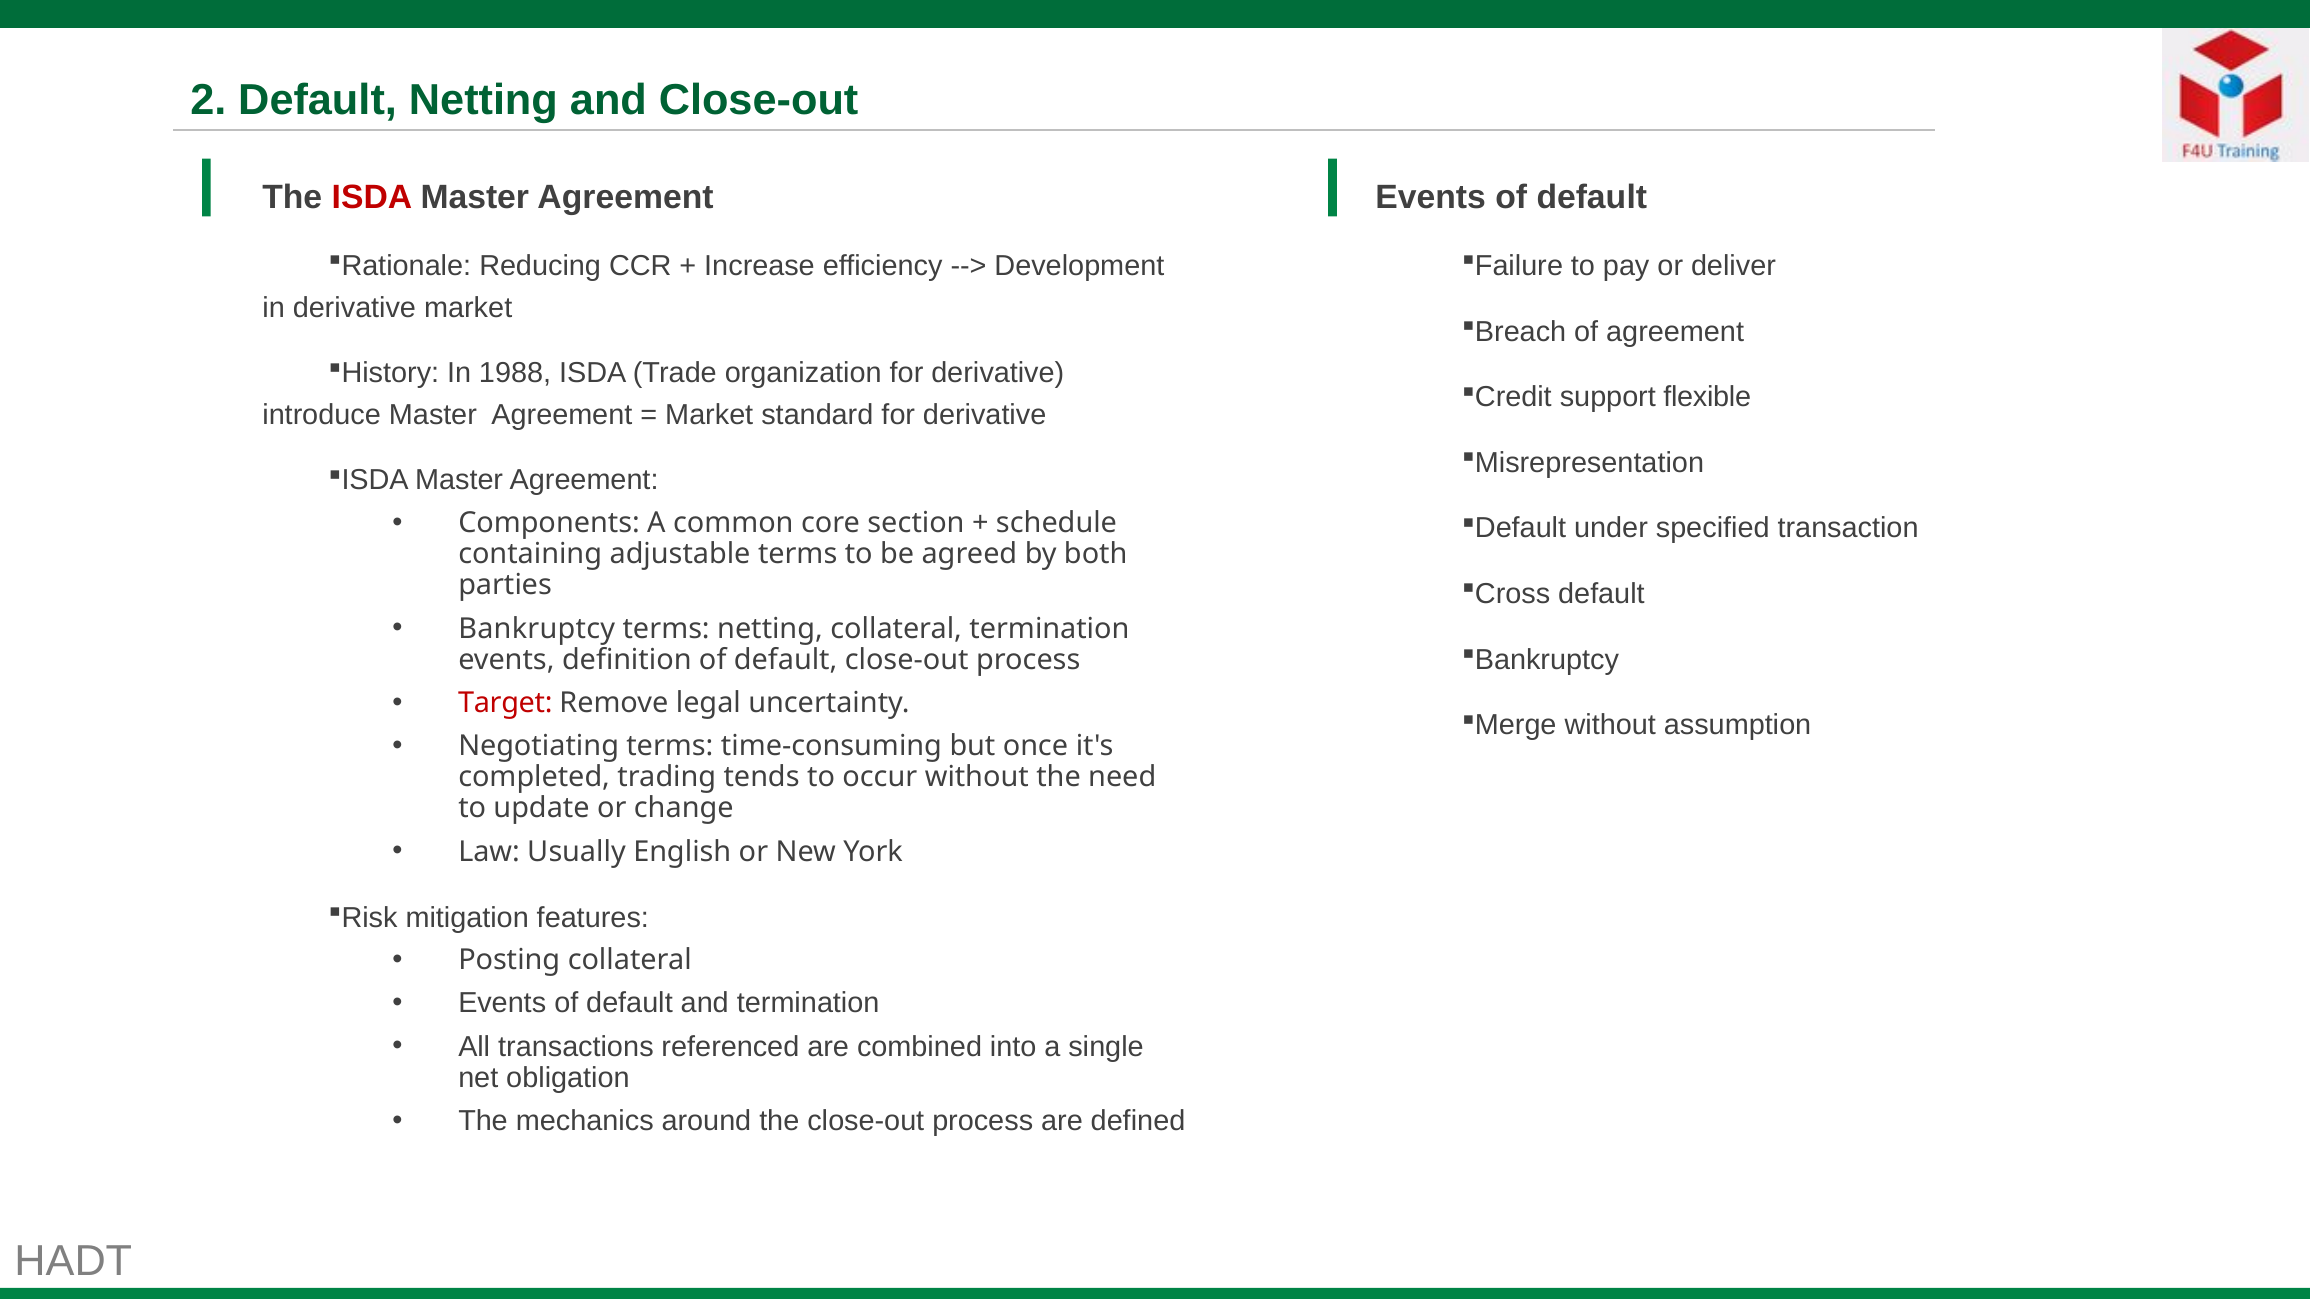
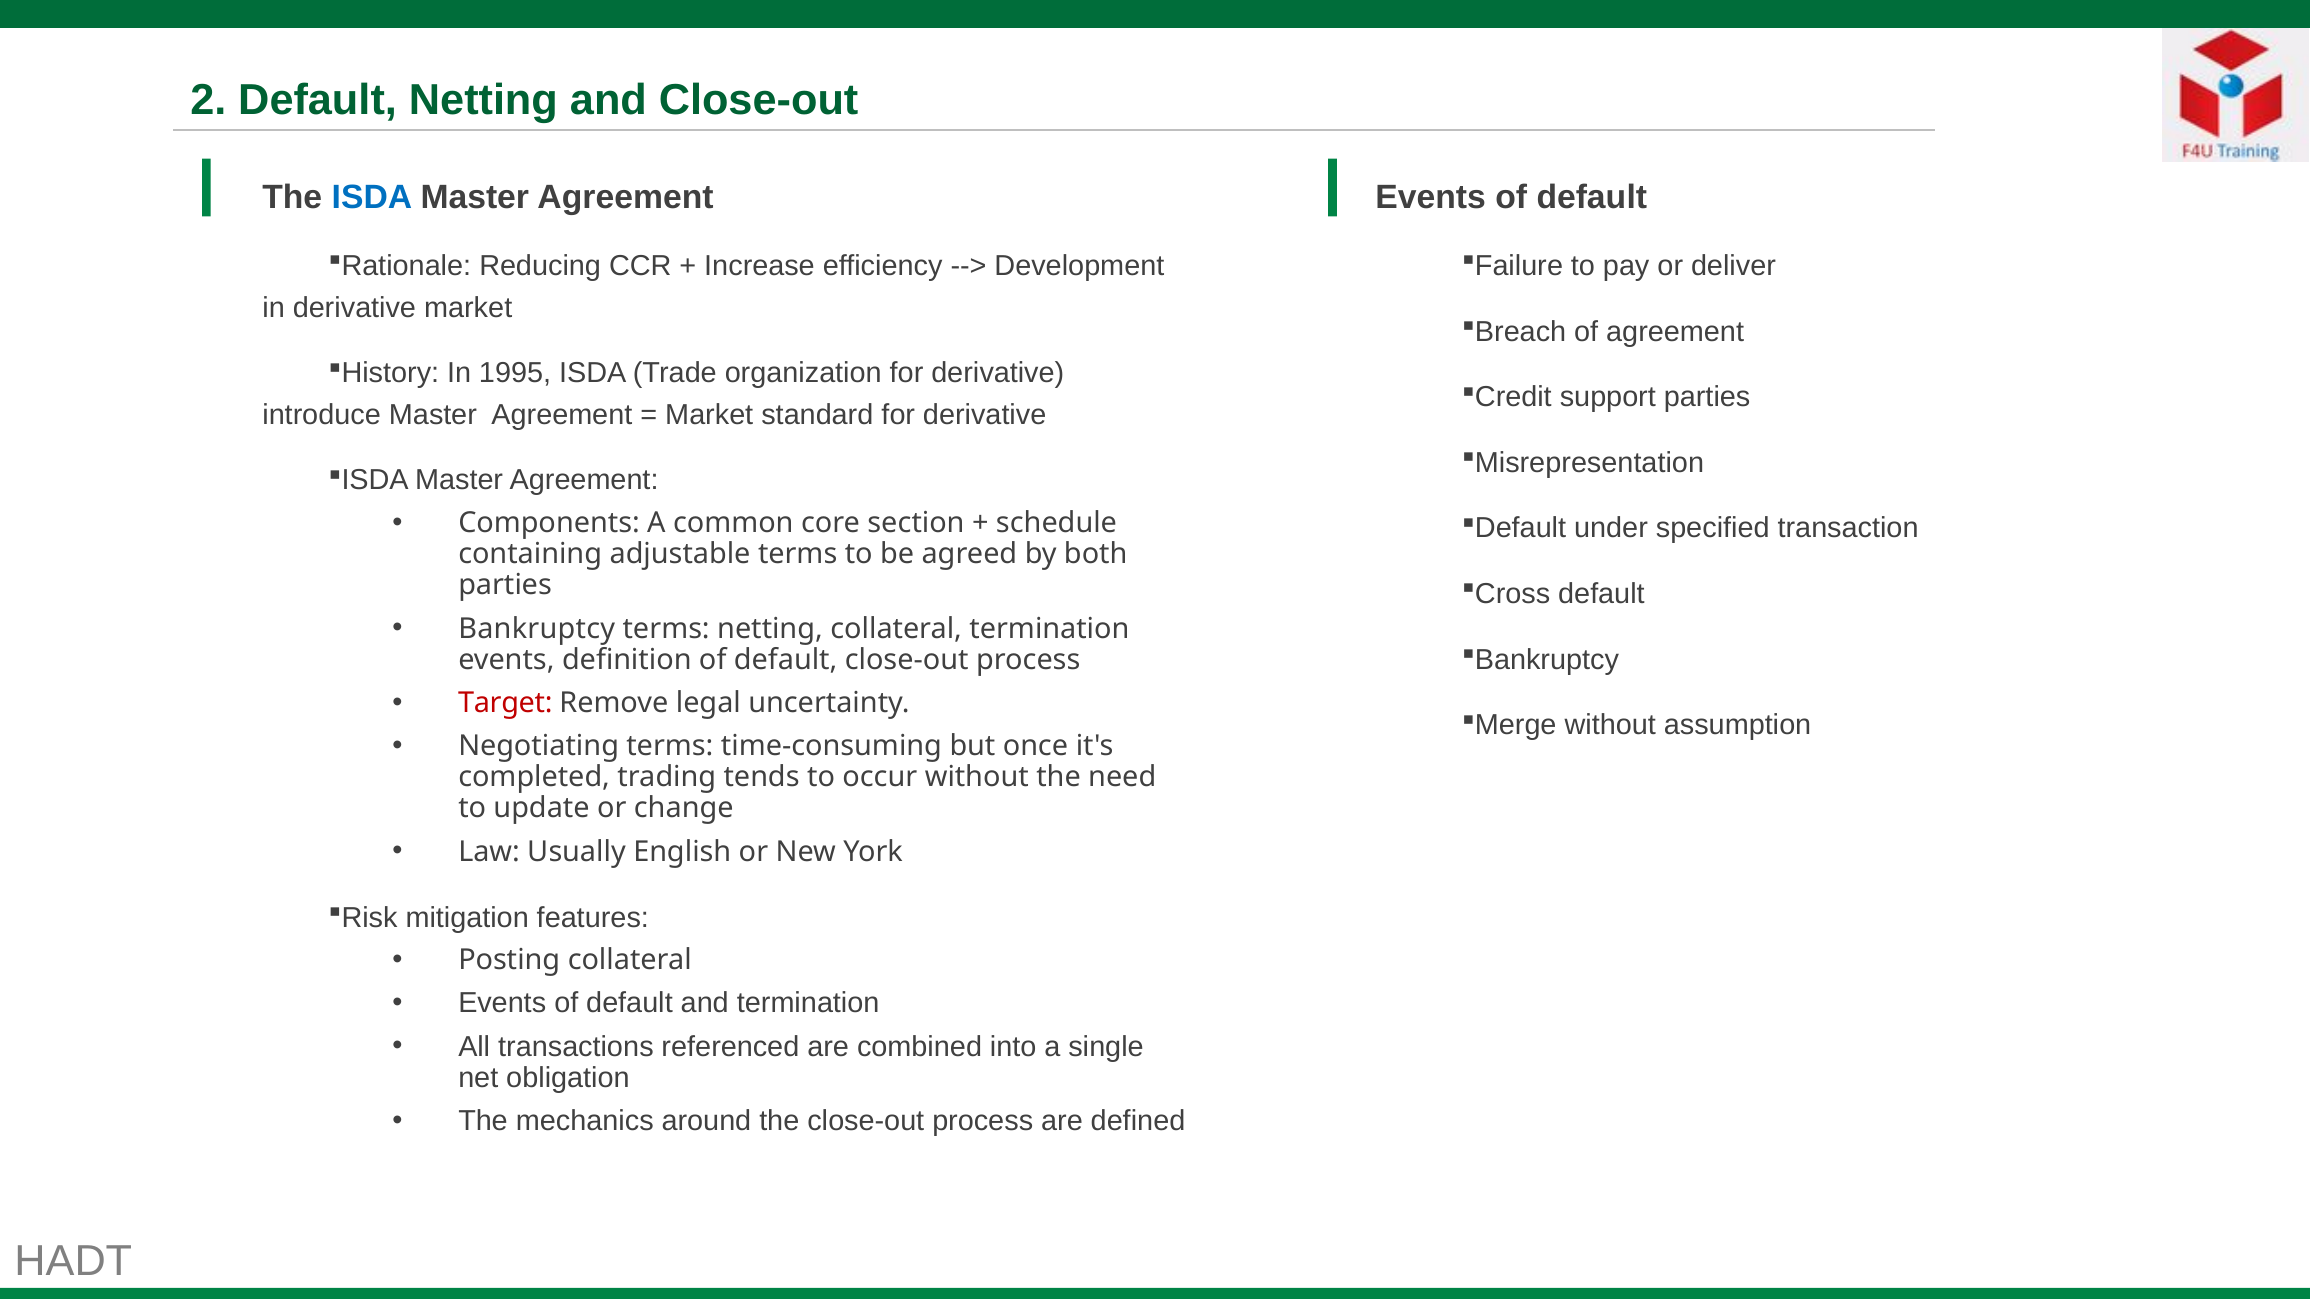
ISDA at (372, 198) colour: red -> blue
1988: 1988 -> 1995
support flexible: flexible -> parties
